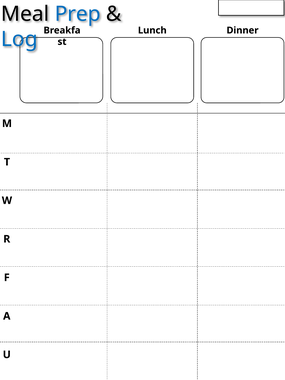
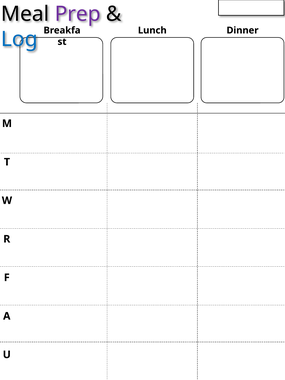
Prep colour: blue -> purple
